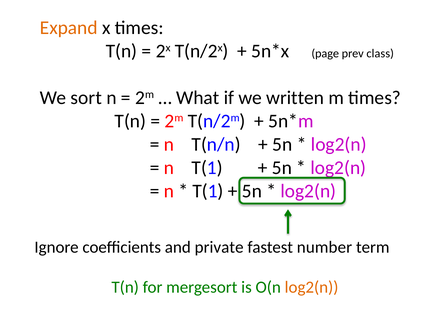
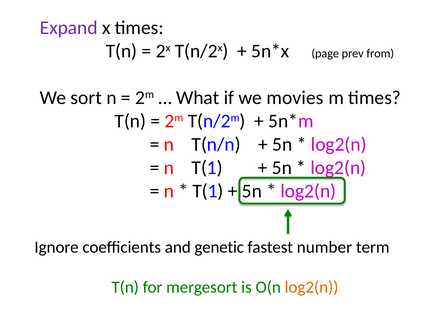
Expand colour: orange -> purple
class: class -> from
written: written -> movies
private: private -> genetic
